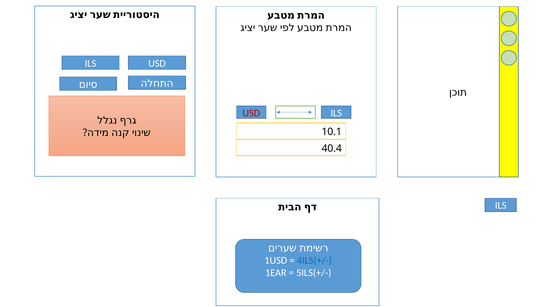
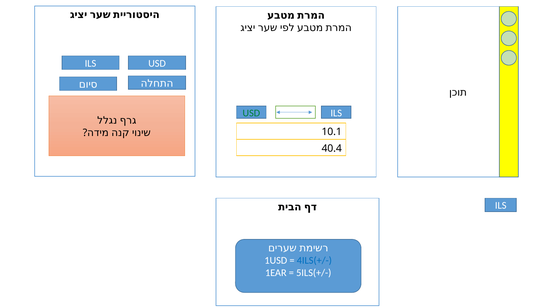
USD at (251, 113) colour: red -> green
